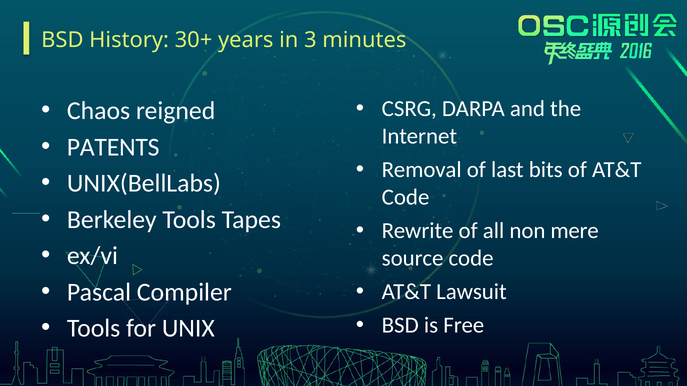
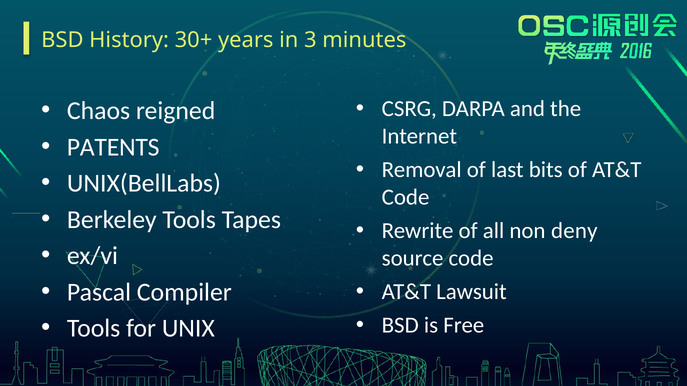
mere: mere -> deny
